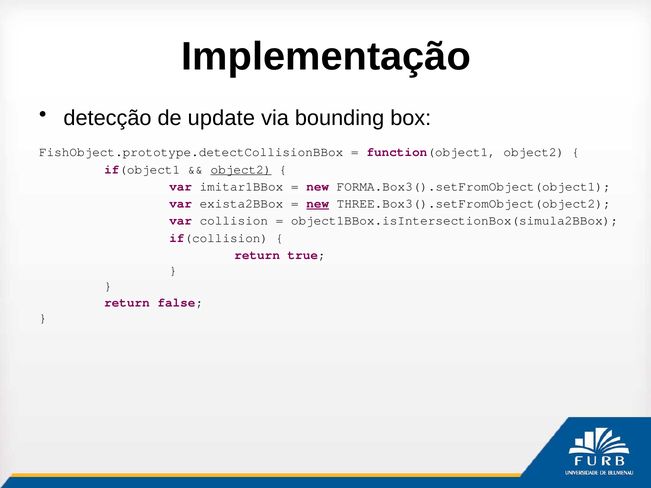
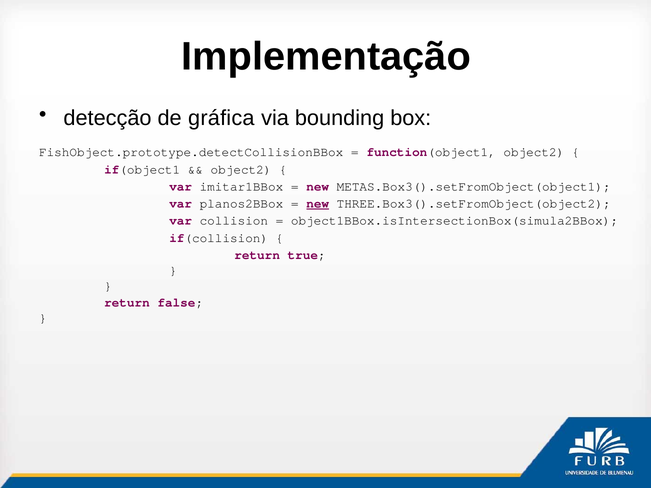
update: update -> gráfica
object2 at (241, 169) underline: present -> none
FORMA.Box3().setFromObject(object1: FORMA.Box3().setFromObject(object1 -> METAS.Box3().setFromObject(object1
exista2BBox: exista2BBox -> planos2BBox
